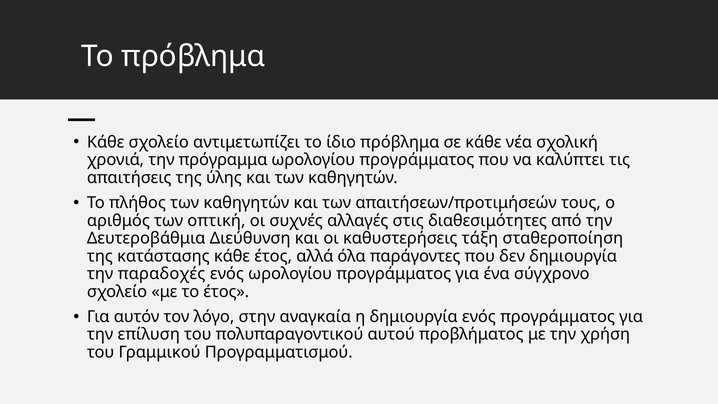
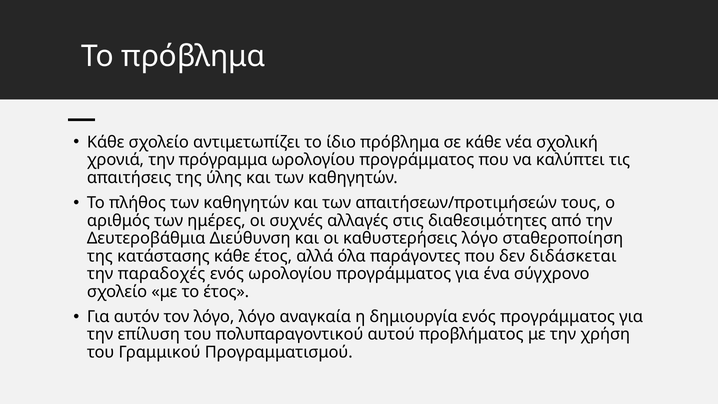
οπτική: οπτική -> ημέρες
καθυστερήσεις τάξη: τάξη -> λόγο
δεν δημιουργία: δημιουργία -> διδάσκεται
λόγο στην: στην -> λόγο
